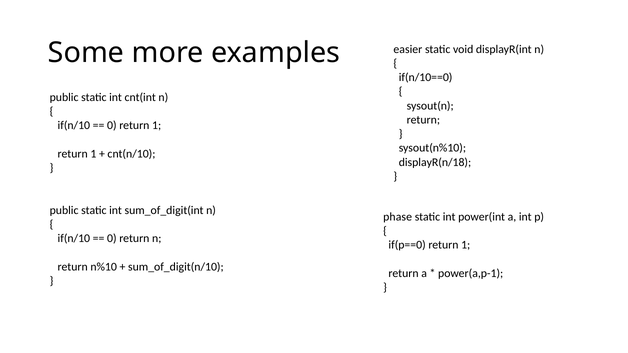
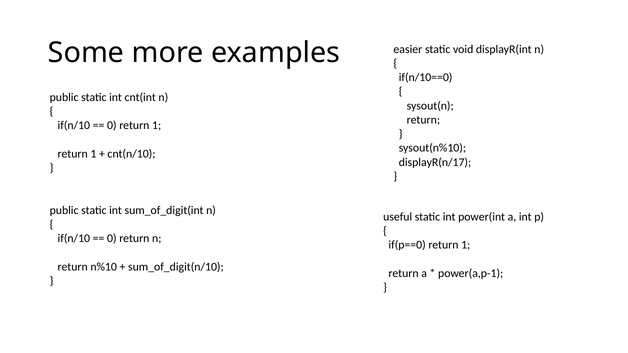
displayR(n/18: displayR(n/18 -> displayR(n/17
phase: phase -> useful
